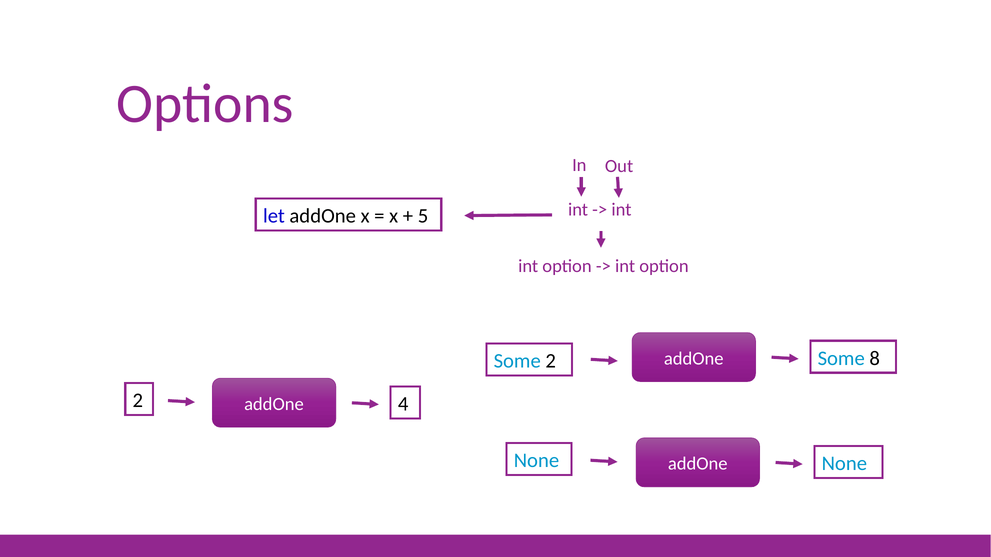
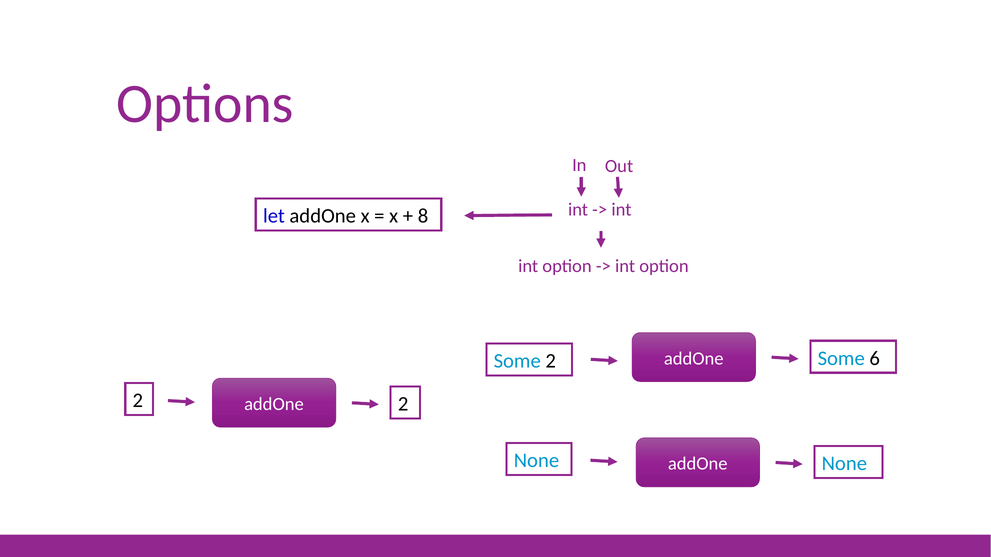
5: 5 -> 8
8: 8 -> 6
2 4: 4 -> 2
